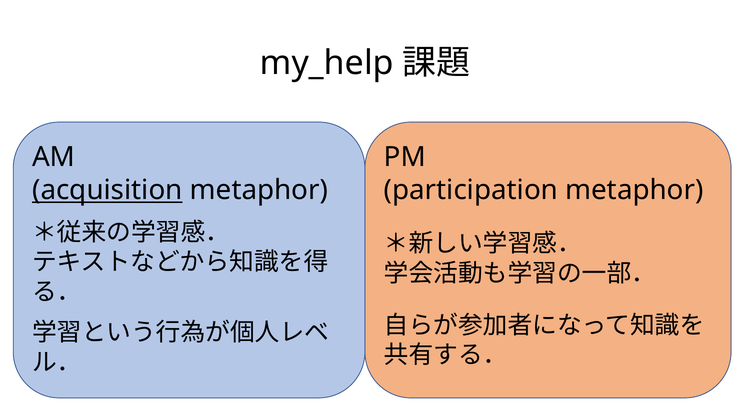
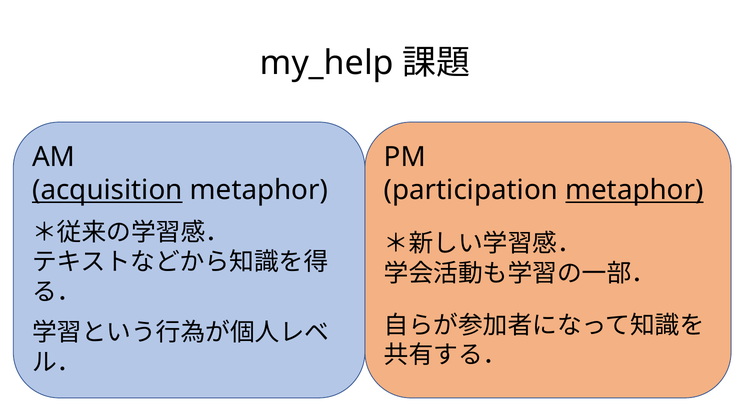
metaphor at (634, 190) underline: none -> present
